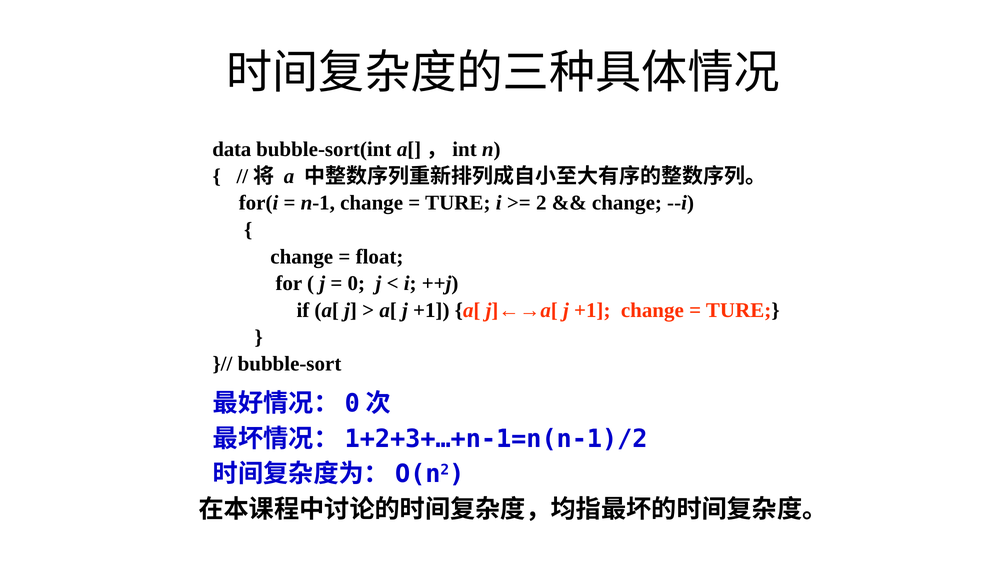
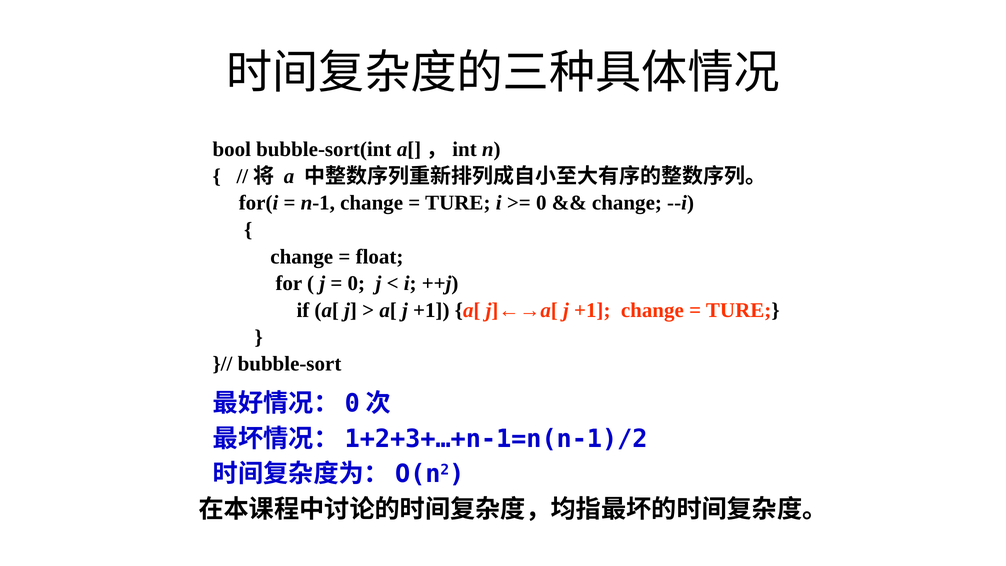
data: data -> bool
2 at (541, 203): 2 -> 0
